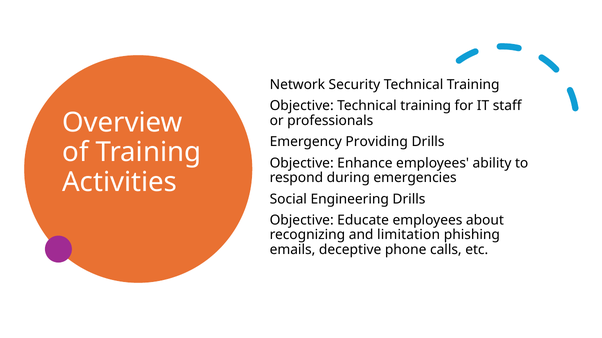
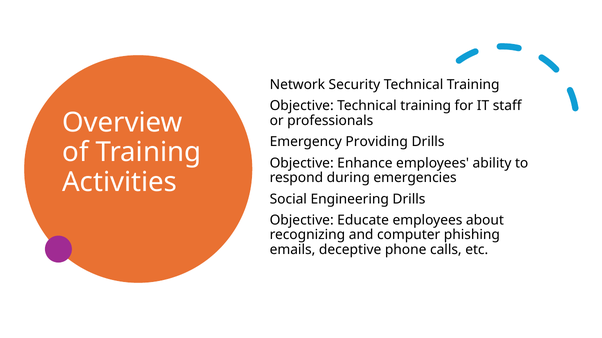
limitation: limitation -> computer
